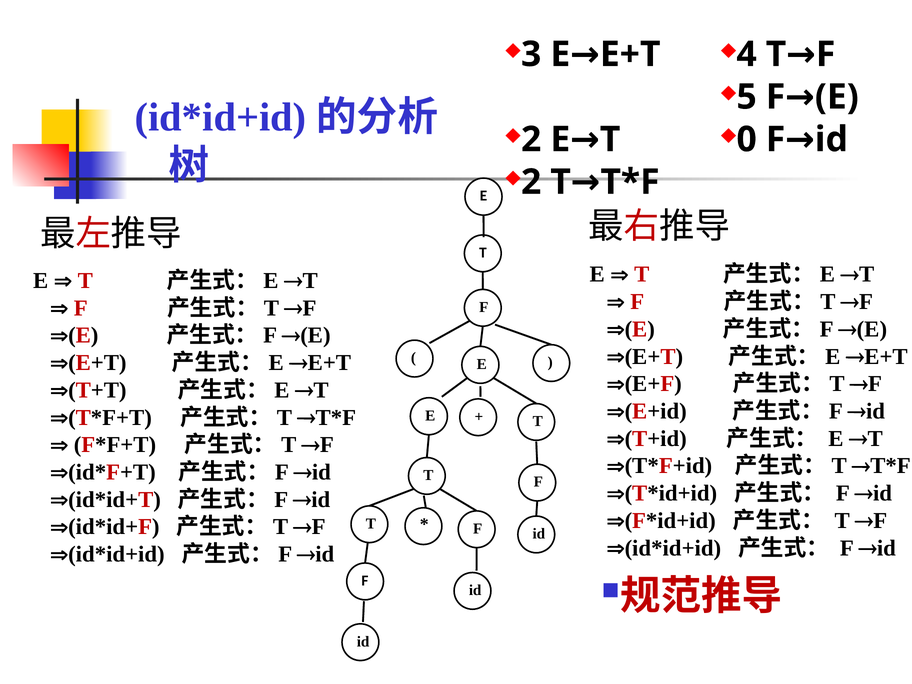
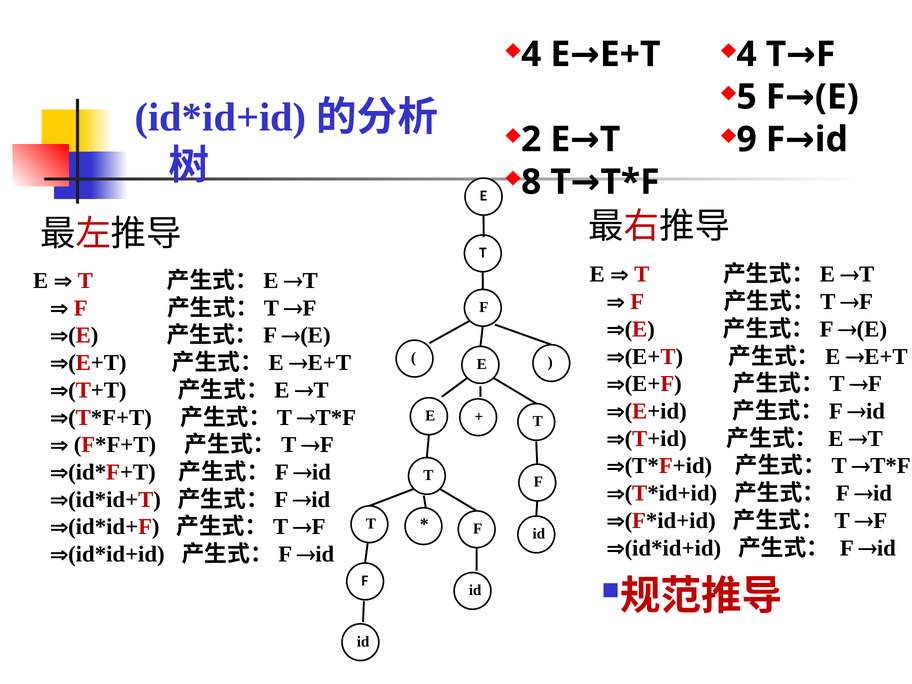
3 at (531, 54): 3 -> 4
0: 0 -> 9
2 at (531, 182): 2 -> 8
